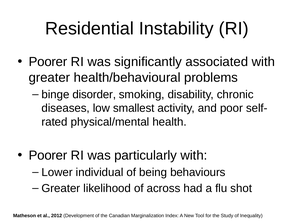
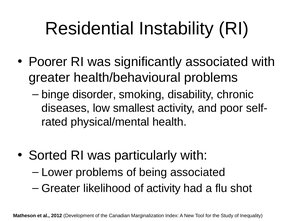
Poorer at (48, 155): Poorer -> Sorted
Lower individual: individual -> problems
being behaviours: behaviours -> associated
of across: across -> activity
